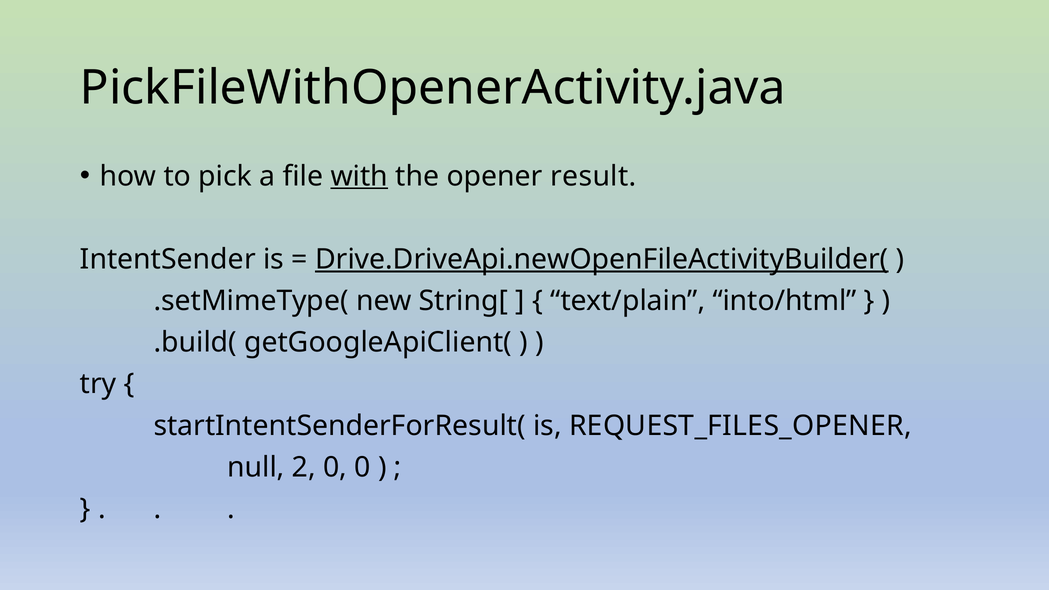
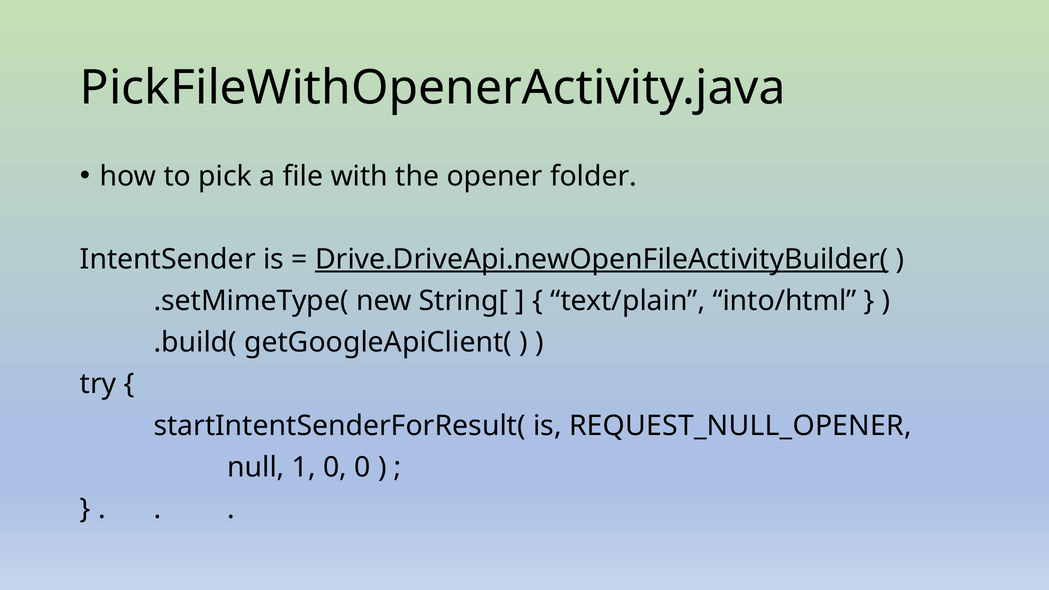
with underline: present -> none
result: result -> folder
REQUEST_FILES_OPENER: REQUEST_FILES_OPENER -> REQUEST_NULL_OPENER
2: 2 -> 1
